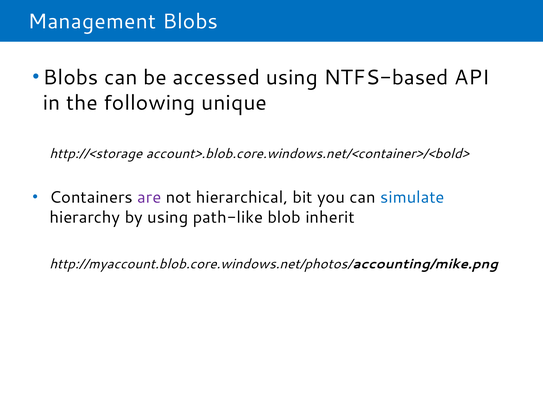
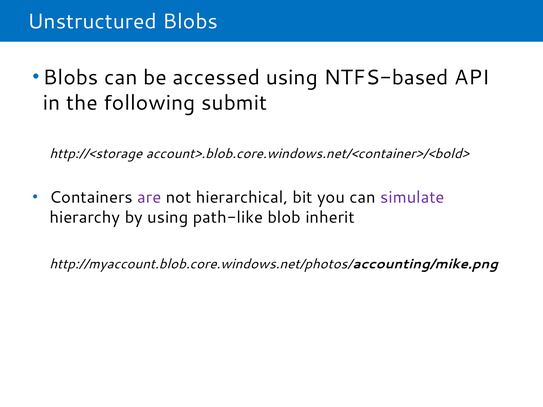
Management: Management -> Unstructured
unique: unique -> submit
simulate colour: blue -> purple
